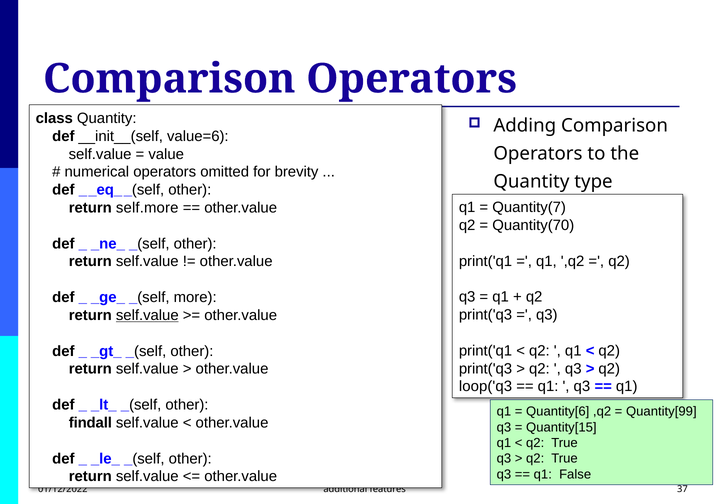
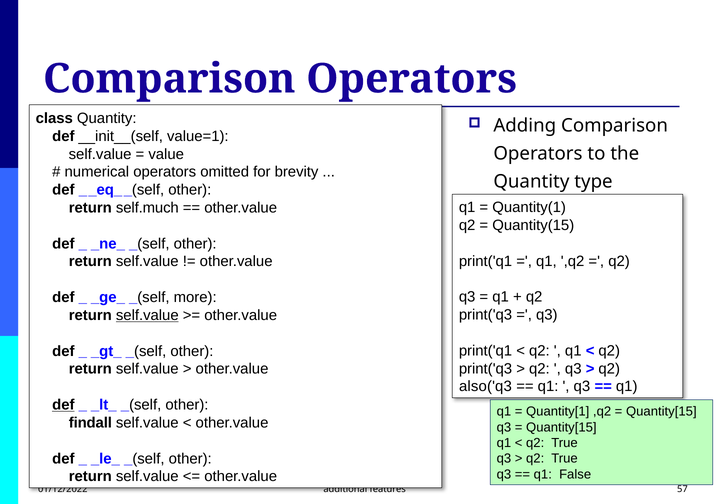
value=6: value=6 -> value=1
Quantity(7: Quantity(7 -> Quantity(1
self.more: self.more -> self.much
Quantity(70: Quantity(70 -> Quantity(15
loop('q3: loop('q3 -> also('q3
def at (63, 405) underline: none -> present
Quantity[6: Quantity[6 -> Quantity[1
Quantity[99 at (661, 412): Quantity[99 -> Quantity[15
37: 37 -> 57
